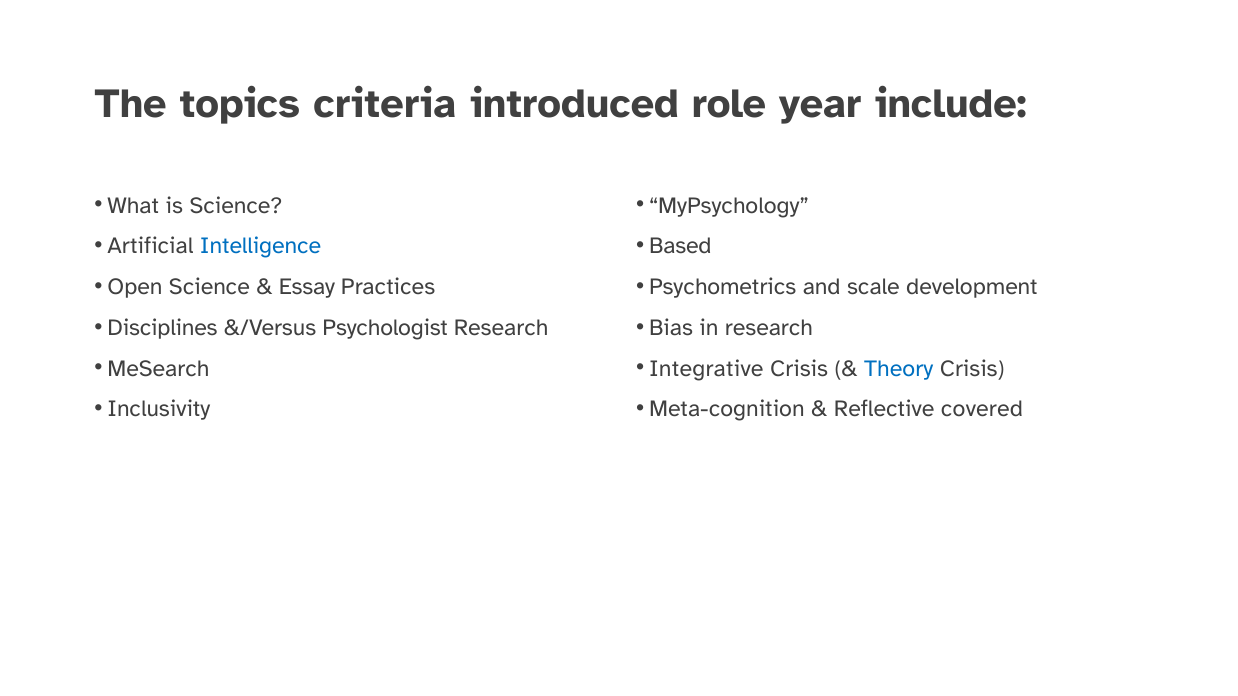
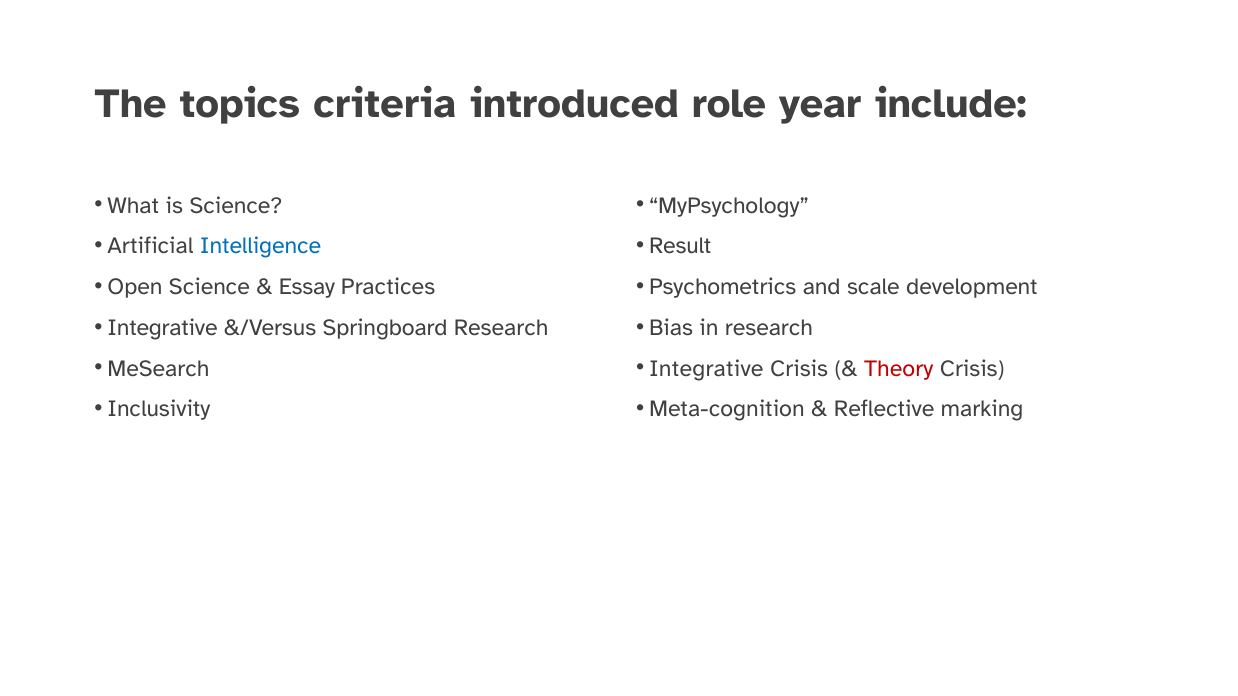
Based: Based -> Result
Disciplines at (162, 328): Disciplines -> Integrative
Psychologist: Psychologist -> Springboard
Theory colour: blue -> red
covered: covered -> marking
